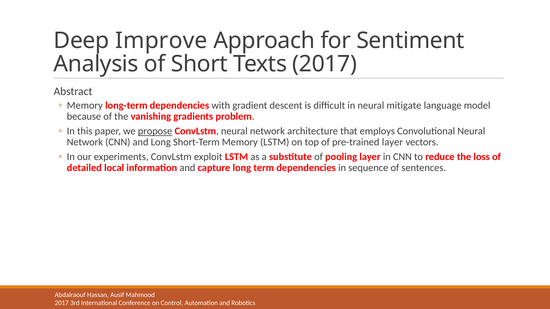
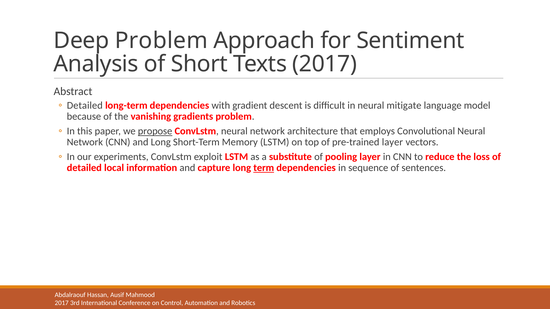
Deep Improve: Improve -> Problem
Memory at (85, 106): Memory -> Detailed
term underline: none -> present
